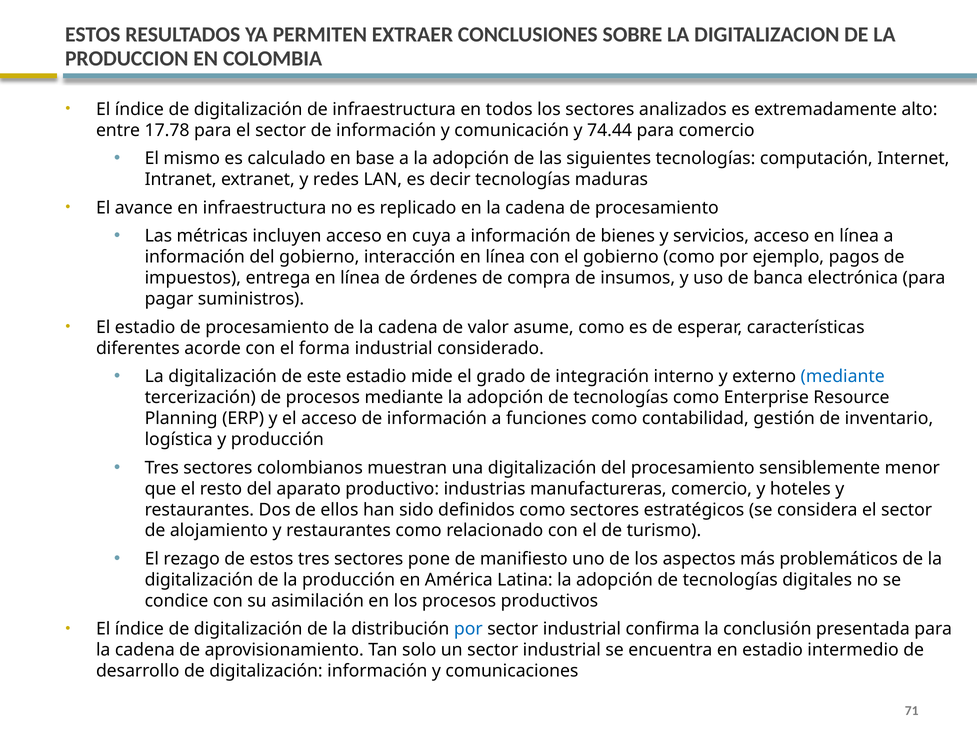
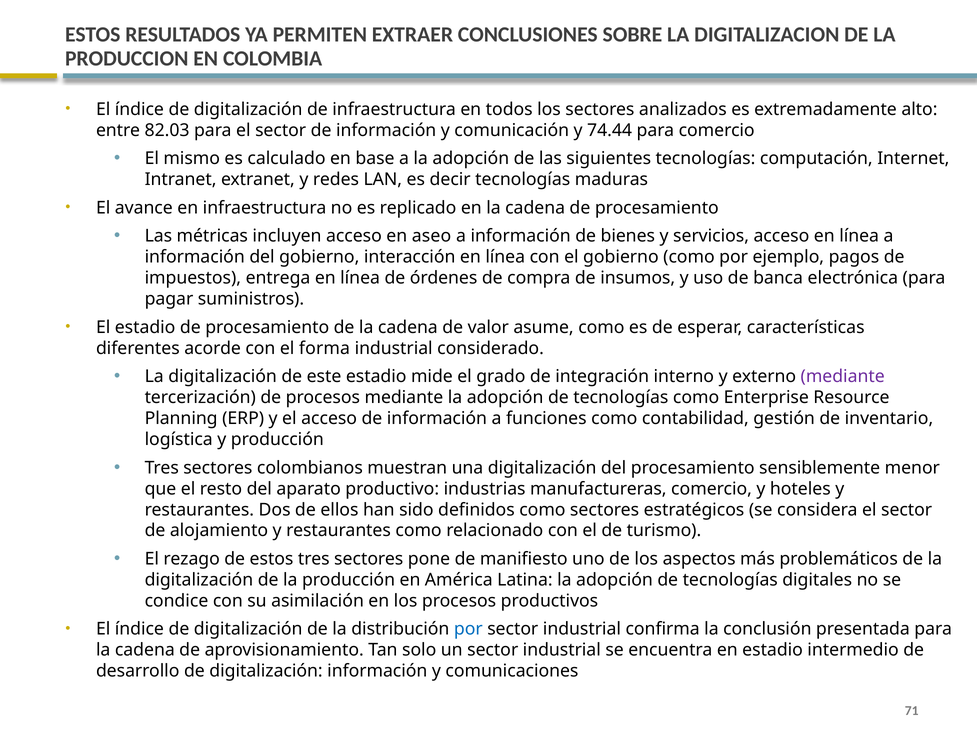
17.78: 17.78 -> 82.03
cuya: cuya -> aseo
mediante at (843, 376) colour: blue -> purple
